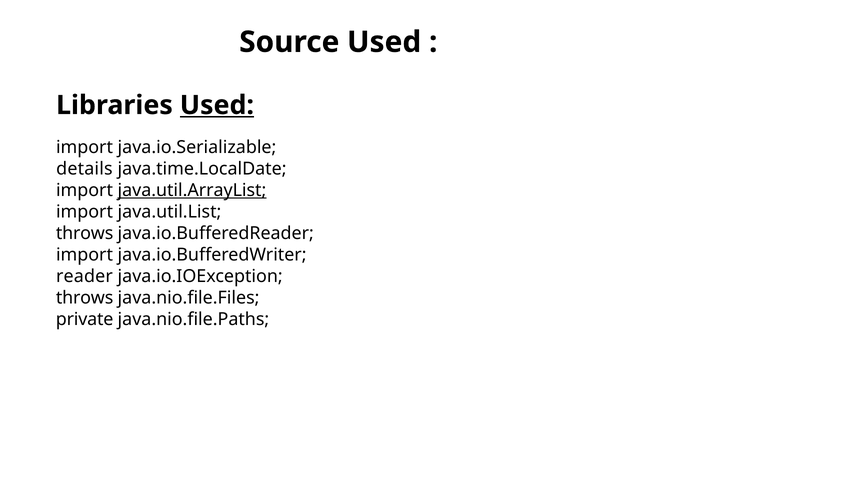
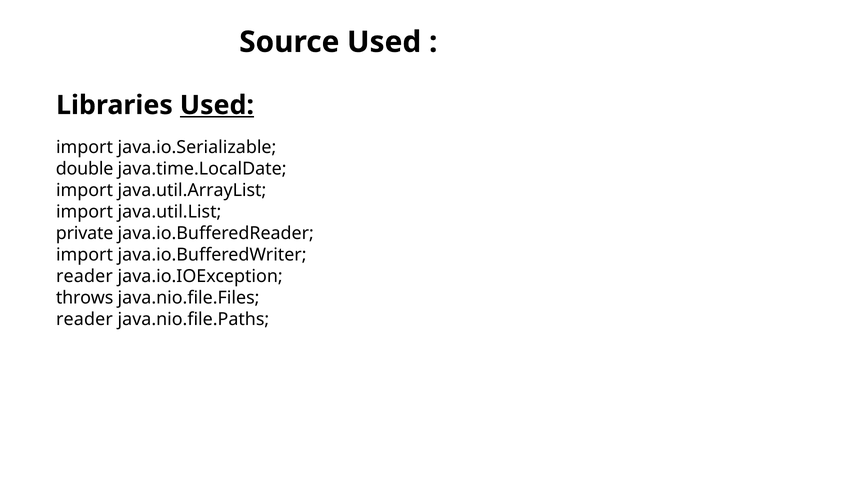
details: details -> double
java.util.ArrayList underline: present -> none
throws at (85, 233): throws -> private
private at (85, 319): private -> reader
